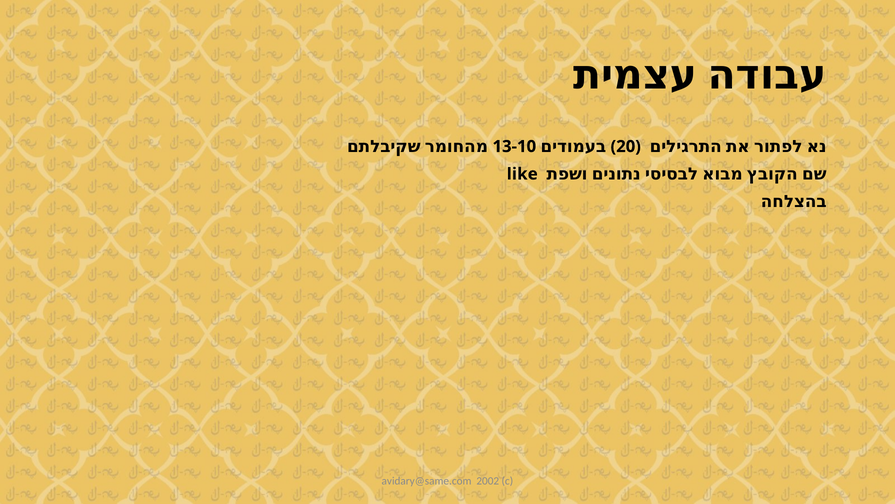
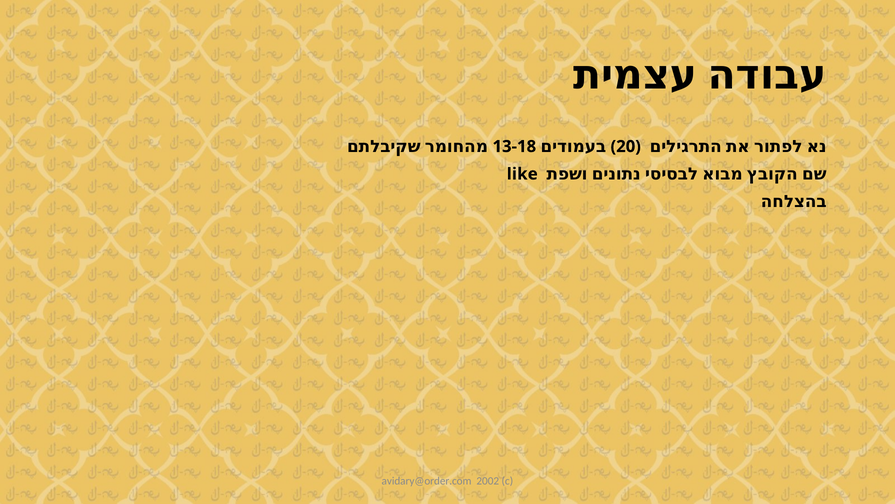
13-10: 13-10 -> 13-18
avidary@same.com: avidary@same.com -> avidary@order.com
